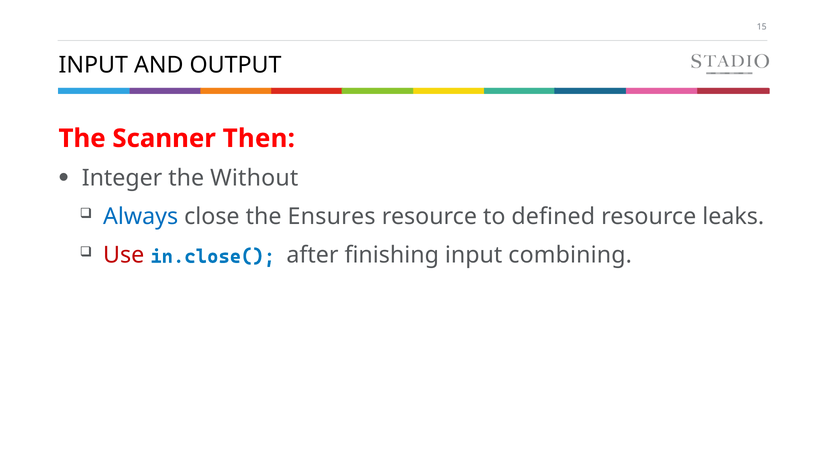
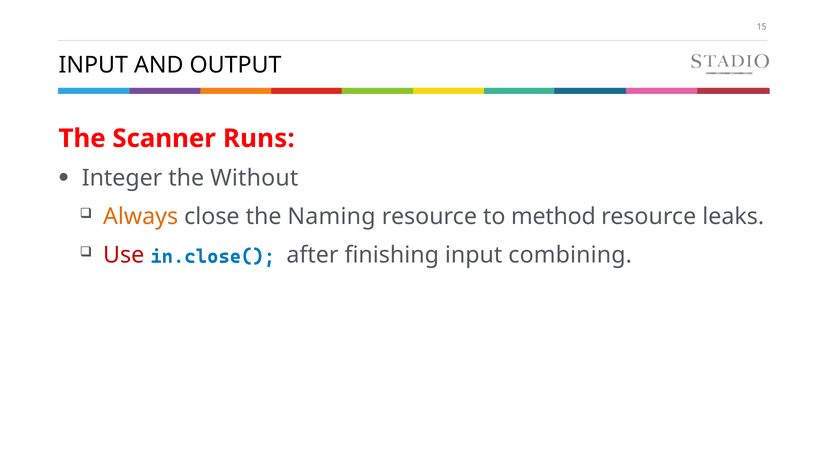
Then: Then -> Runs
Always colour: blue -> orange
Ensures: Ensures -> Naming
defined: defined -> method
